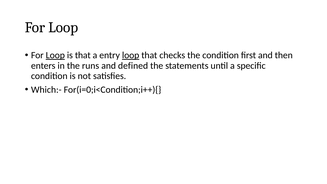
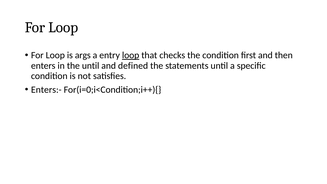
Loop at (55, 55) underline: present -> none
is that: that -> args
the runs: runs -> until
Which:-: Which:- -> Enters:-
